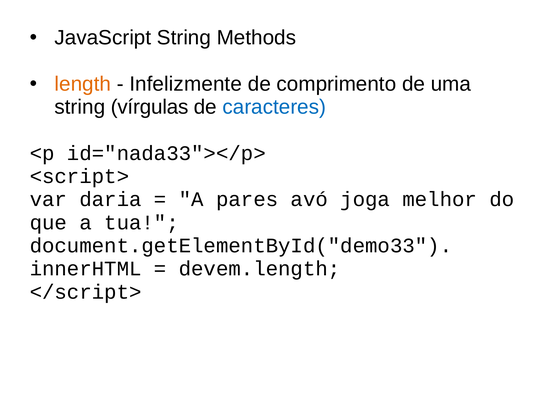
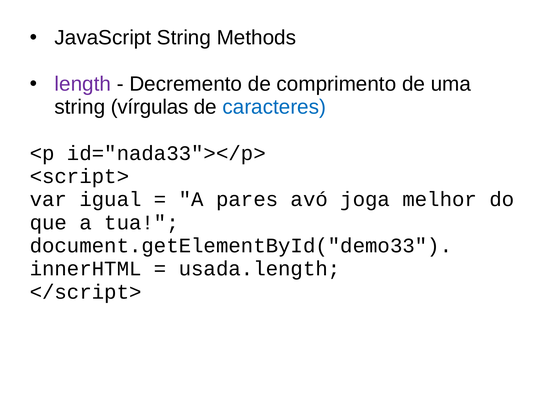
length colour: orange -> purple
Infelizmente: Infelizmente -> Decremento
daria: daria -> igual
devem.length: devem.length -> usada.length
